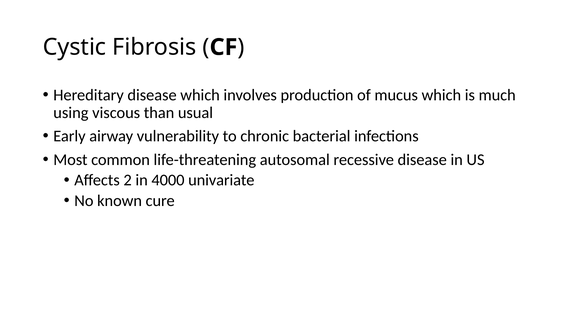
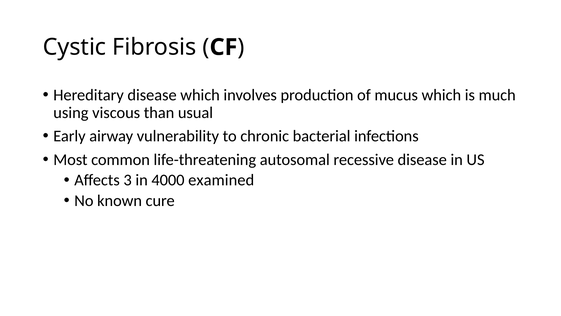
2: 2 -> 3
univariate: univariate -> examined
